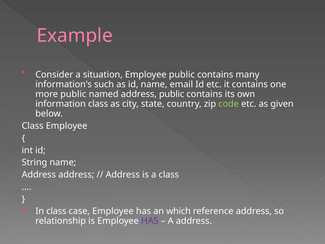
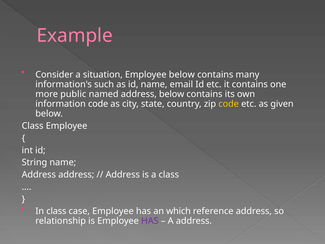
Employee public: public -> below
address public: public -> below
information class: class -> code
code at (229, 104) colour: light green -> yellow
